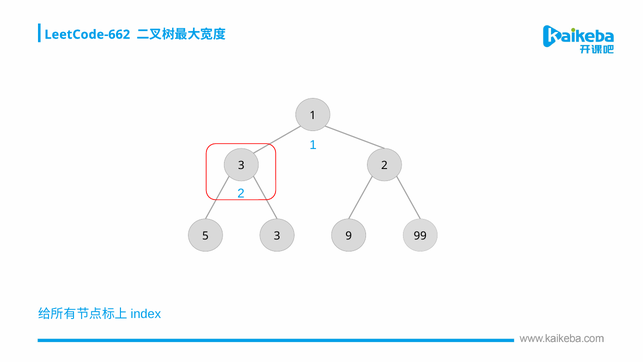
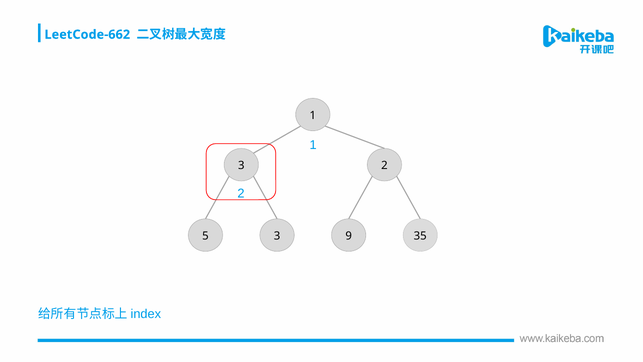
99: 99 -> 35
